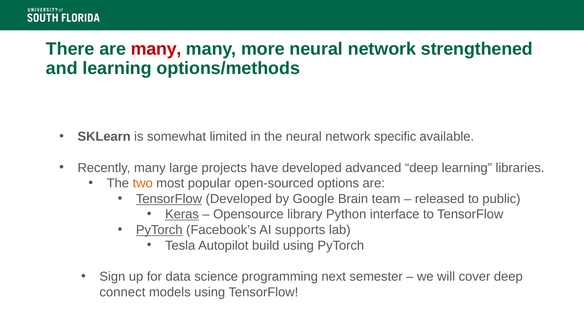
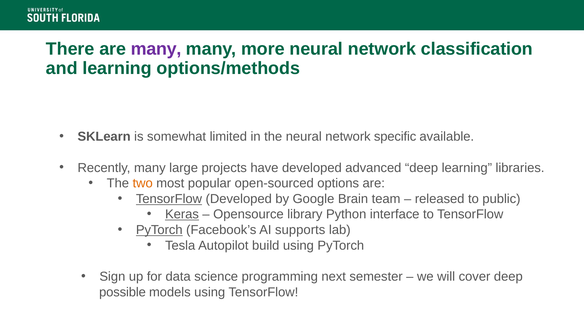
many at (156, 49) colour: red -> purple
strengthened: strengthened -> classification
connect: connect -> possible
